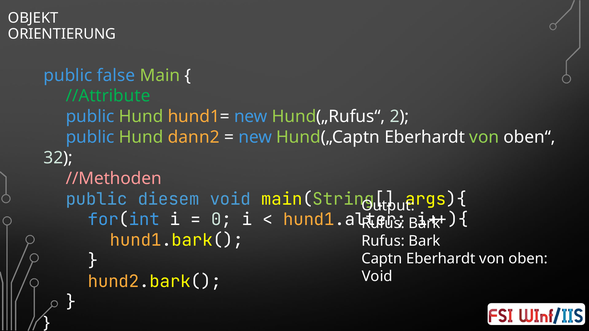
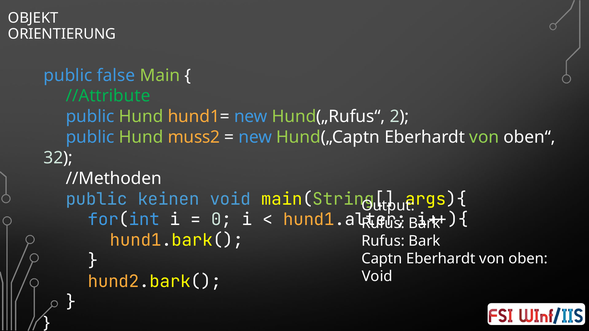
dann2: dann2 -> muss2
//Methoden colour: pink -> white
diesem: diesem -> keinen
